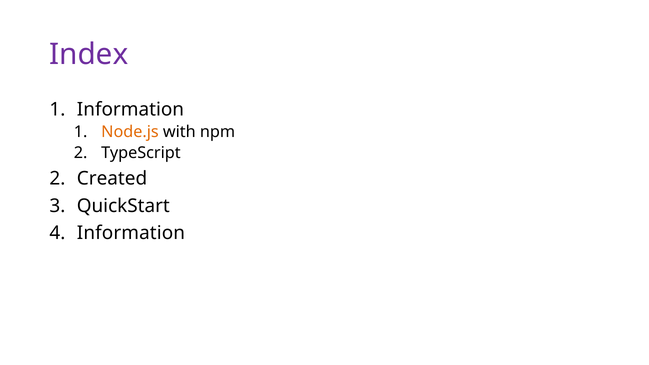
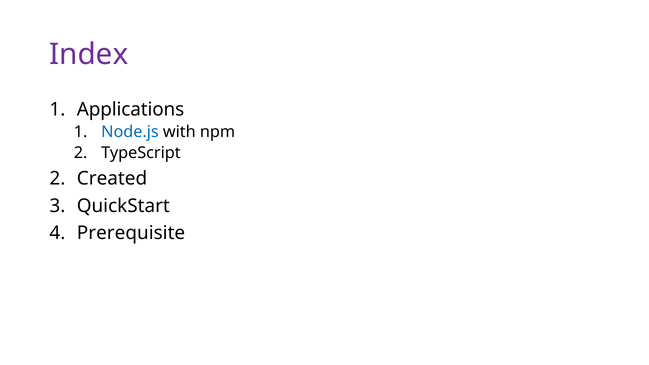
Information at (130, 110): Information -> Applications
Node.js colour: orange -> blue
Information at (131, 233): Information -> Prerequisite
